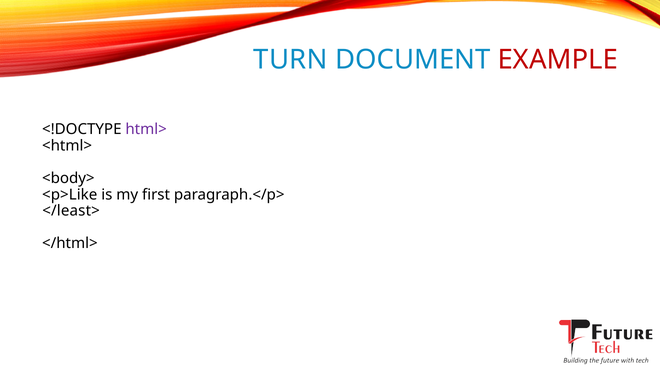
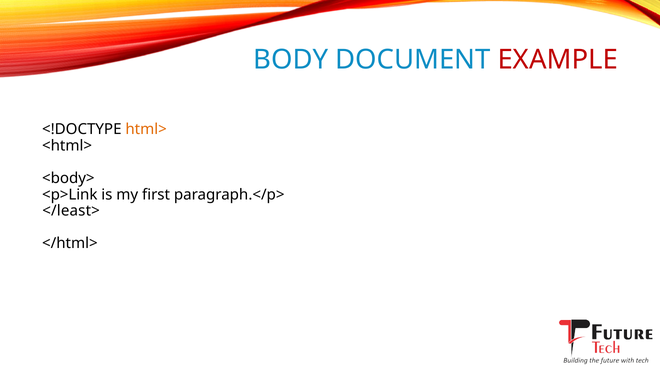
TURN: TURN -> BODY
html> colour: purple -> orange
<p>Like: <p>Like -> <p>Link
